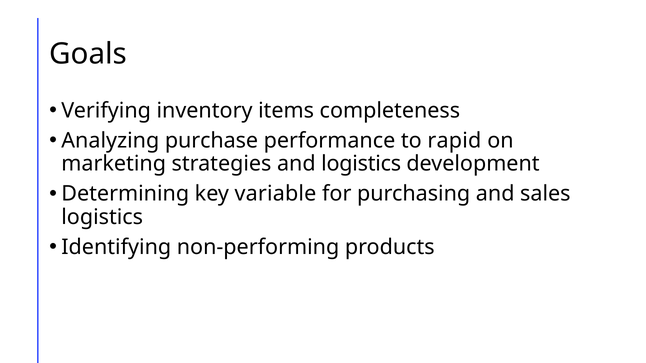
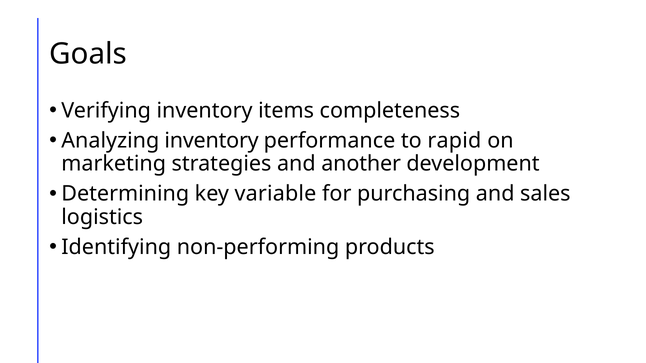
Analyzing purchase: purchase -> inventory
and logistics: logistics -> another
